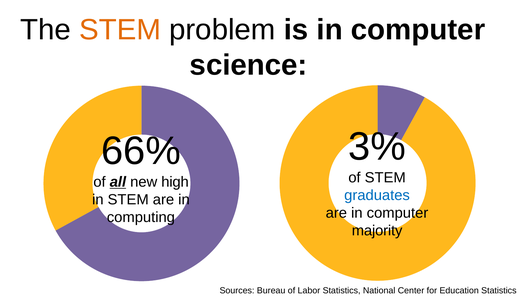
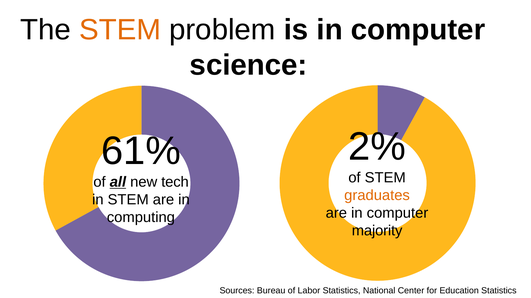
3%: 3% -> 2%
66%: 66% -> 61%
high: high -> tech
graduates colour: blue -> orange
